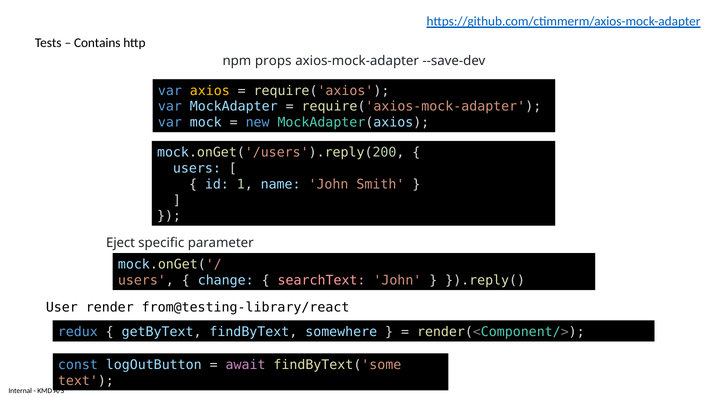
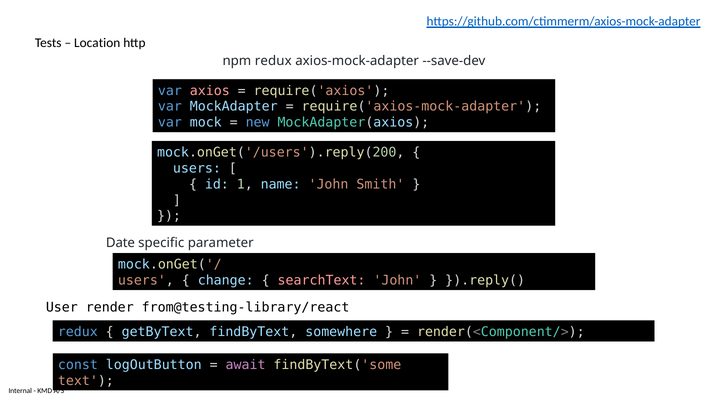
Contains: Contains -> Location
npm props: props -> redux
axios colour: yellow -> pink
Eject: Eject -> Date
